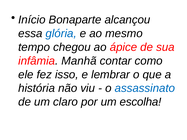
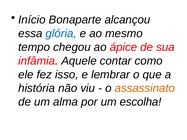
Manhã: Manhã -> Aquele
assassinato colour: blue -> orange
claro: claro -> alma
